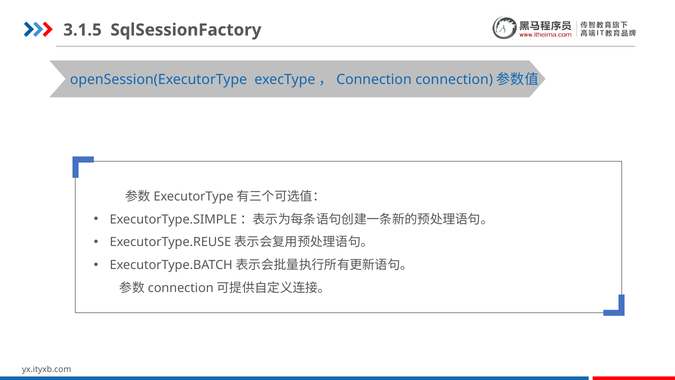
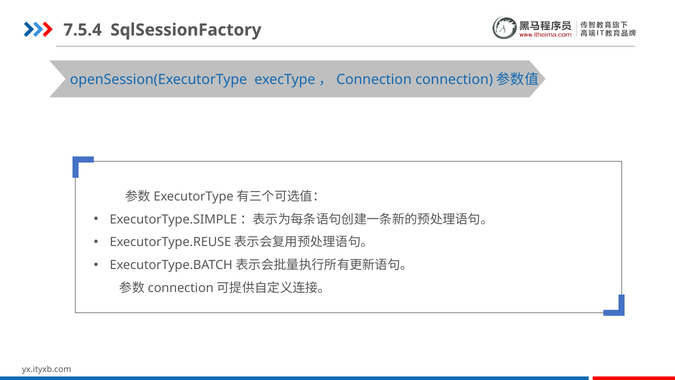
3.1.5: 3.1.5 -> 7.5.4
